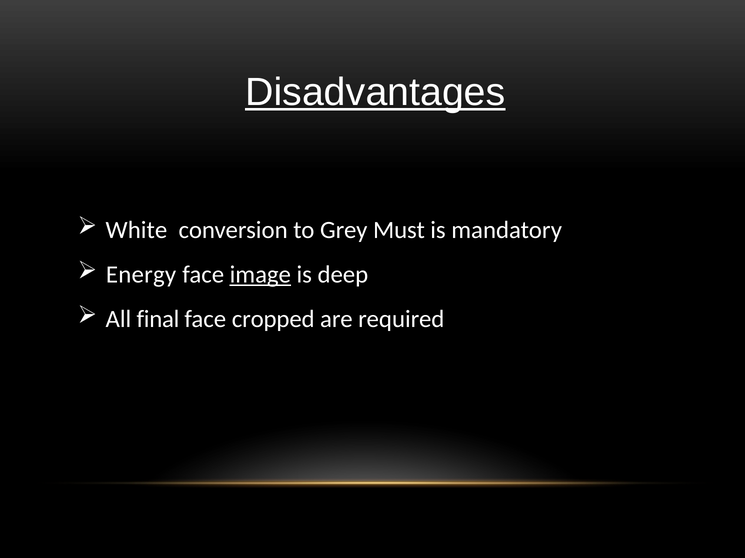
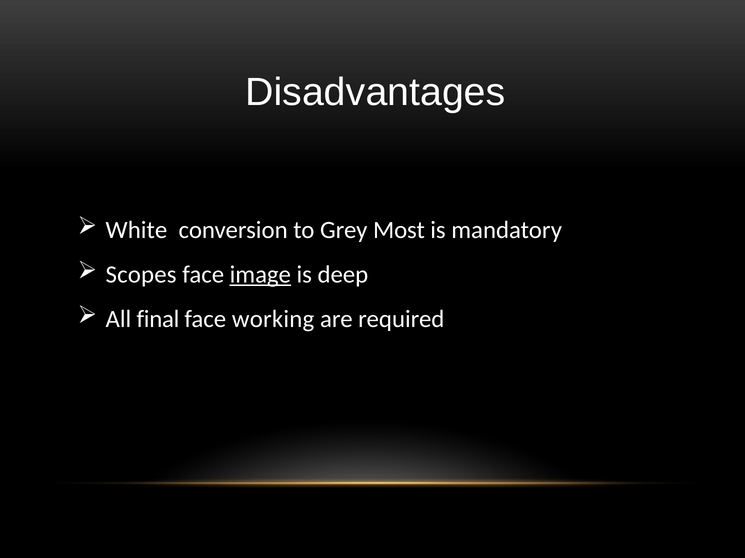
Disadvantages underline: present -> none
Must: Must -> Most
Energy: Energy -> Scopes
cropped: cropped -> working
